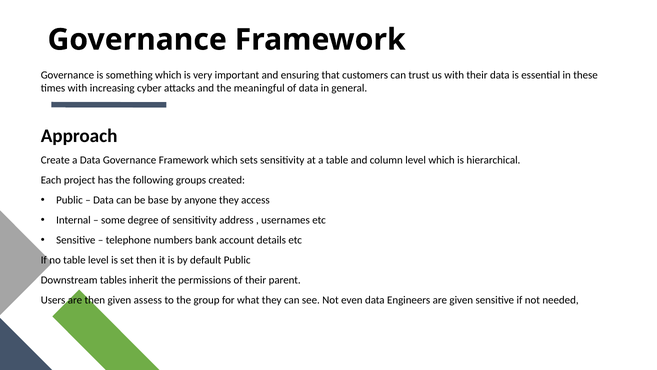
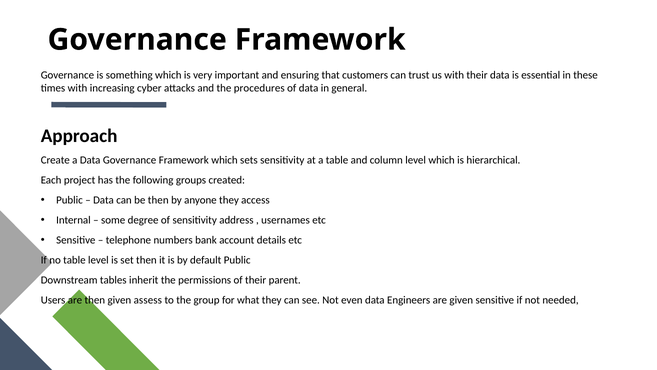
meaningful: meaningful -> procedures
be base: base -> then
